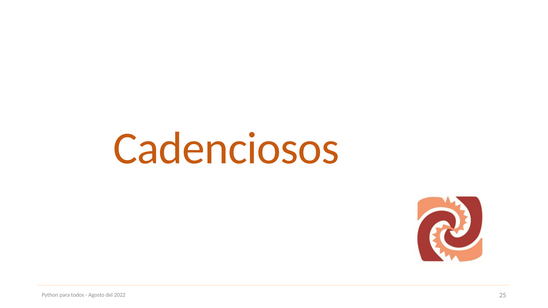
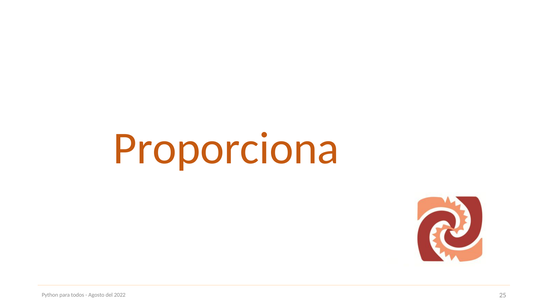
Cadenciosos: Cadenciosos -> Proporciona
